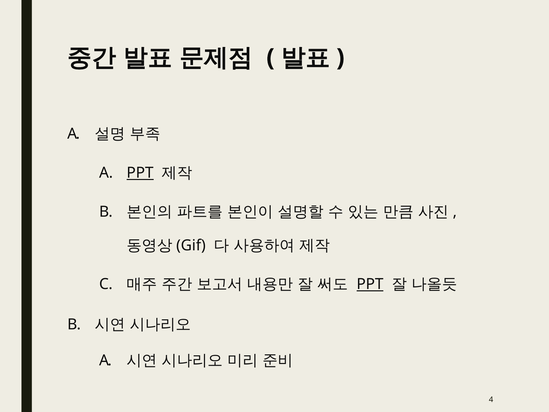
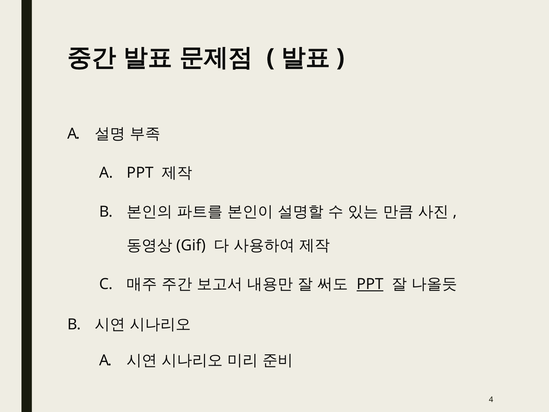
PPT at (140, 173) underline: present -> none
